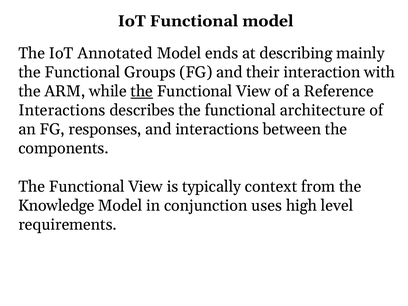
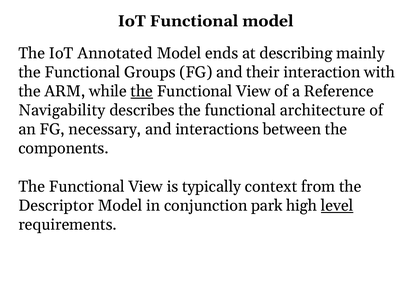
Interactions at (62, 110): Interactions -> Navigability
responses: responses -> necessary
Knowledge: Knowledge -> Descriptor
uses: uses -> park
level underline: none -> present
